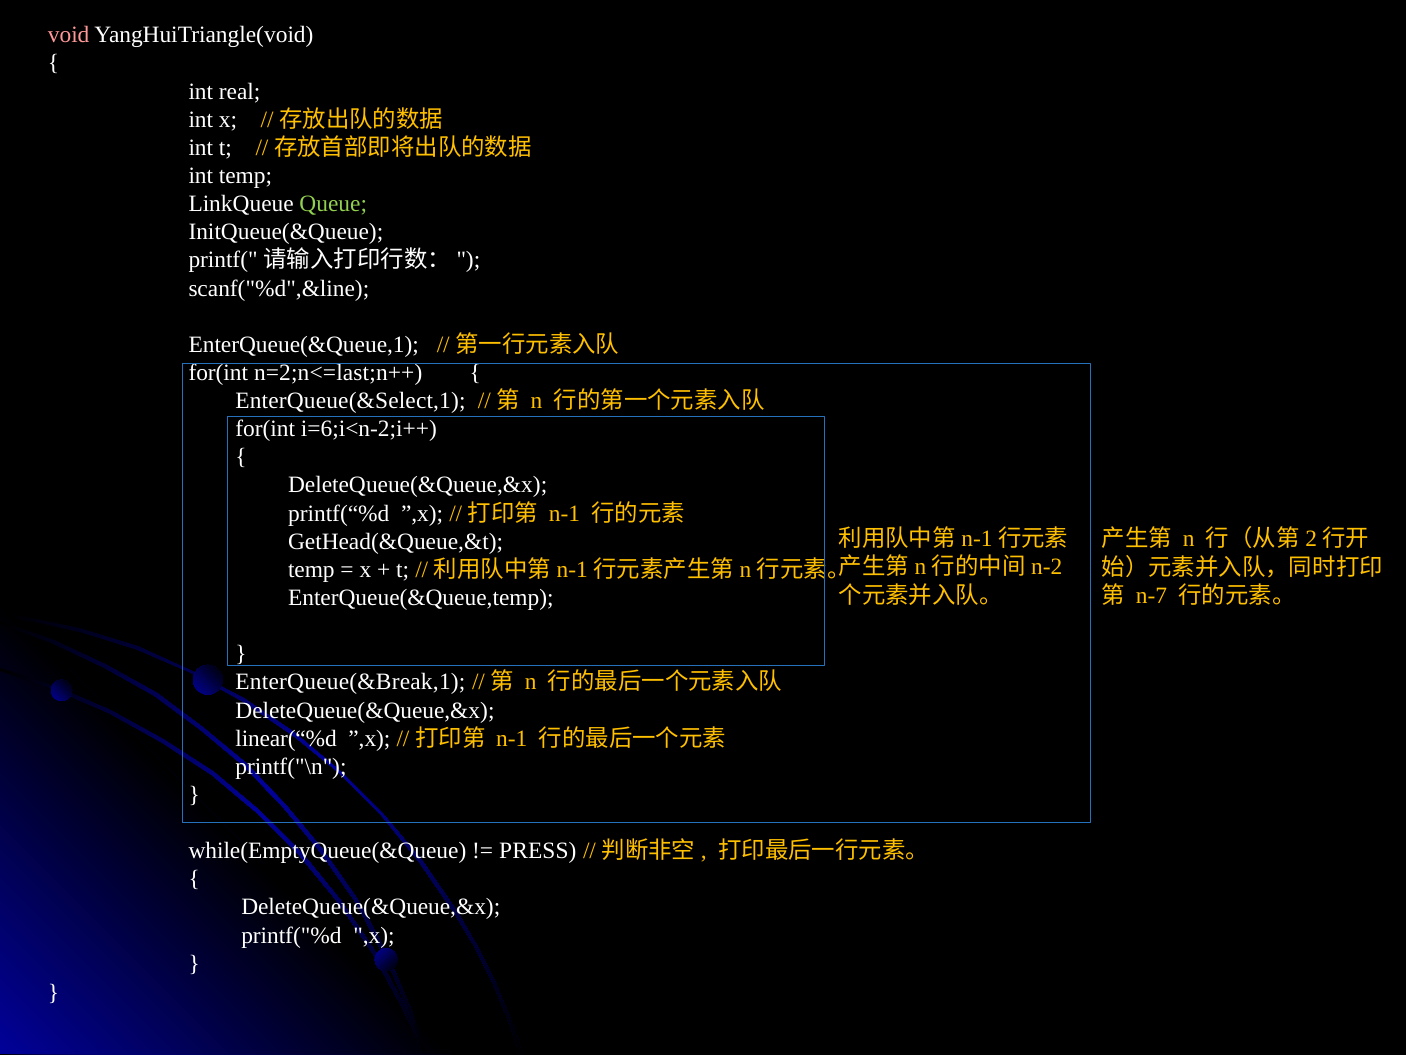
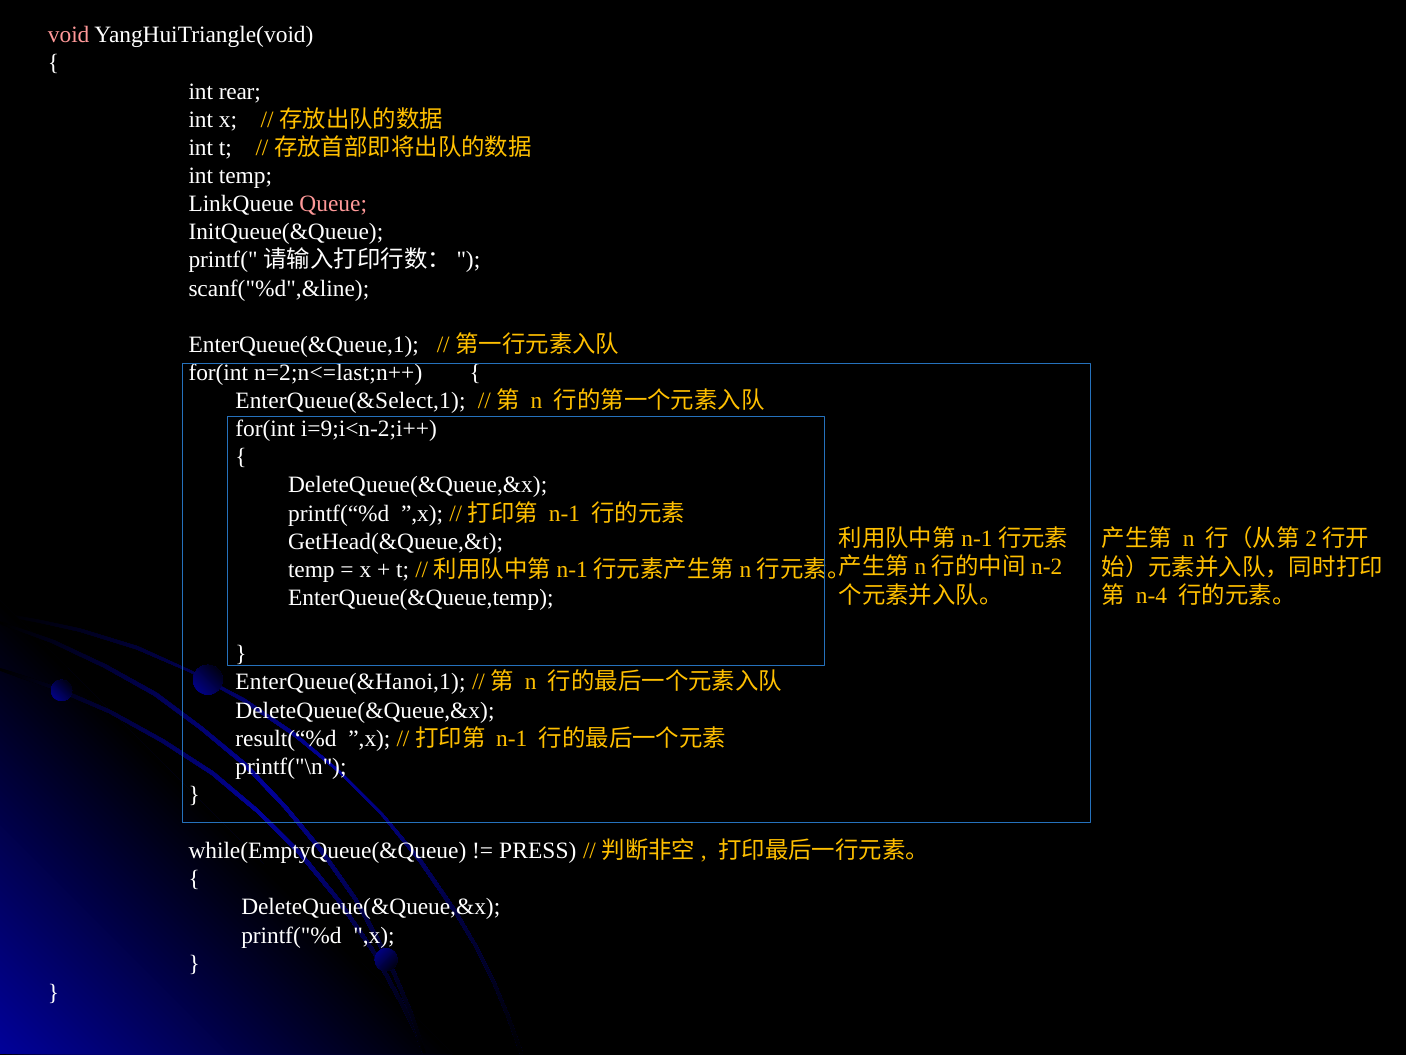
real: real -> rear
Queue colour: light green -> pink
i=6;i<n-2;i++: i=6;i<n-2;i++ -> i=9;i<n-2;i++
n-7: n-7 -> n-4
EnterQueue(&Break,1: EnterQueue(&Break,1 -> EnterQueue(&Hanoi,1
linear(“%d: linear(“%d -> result(“%d
